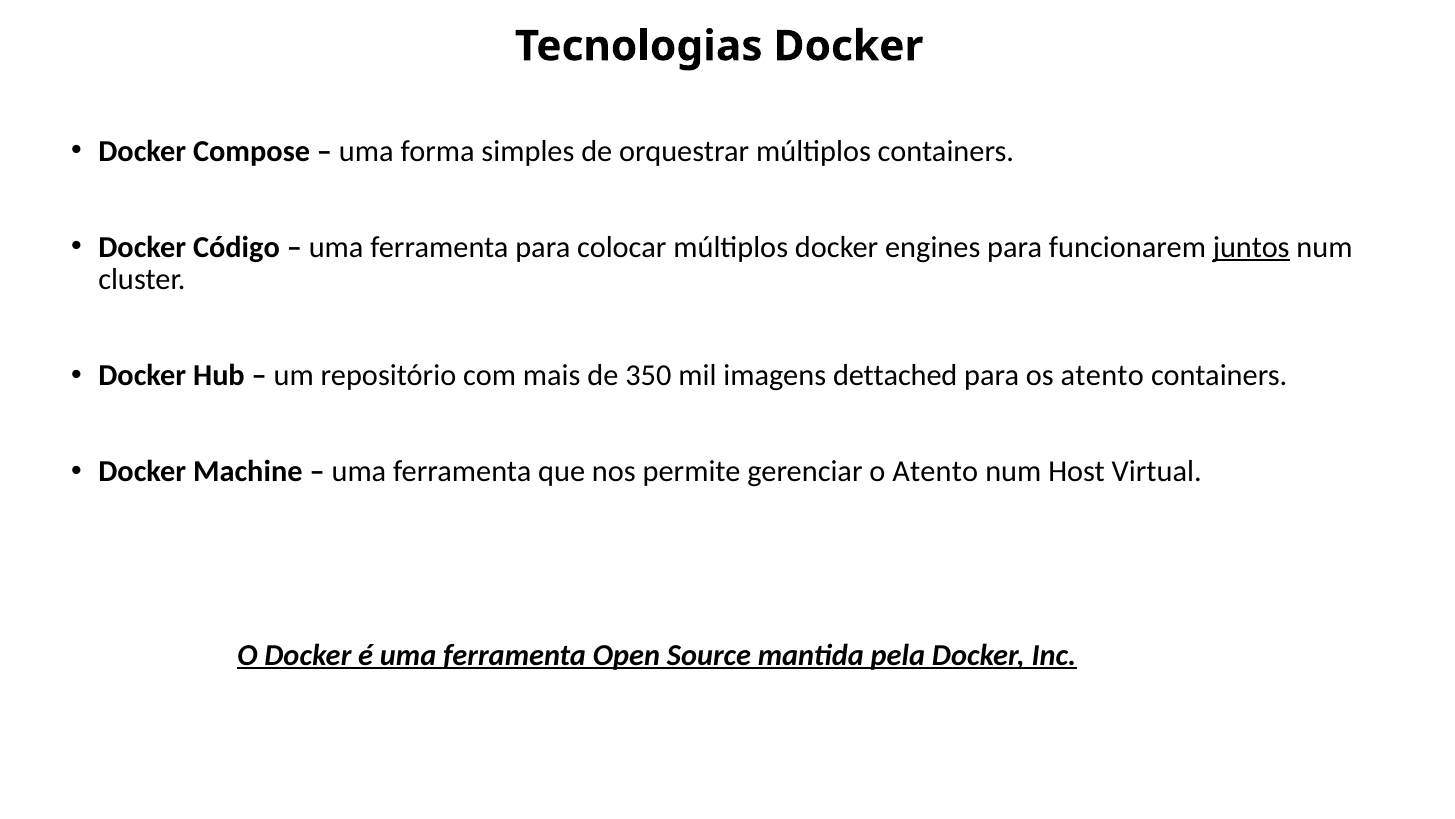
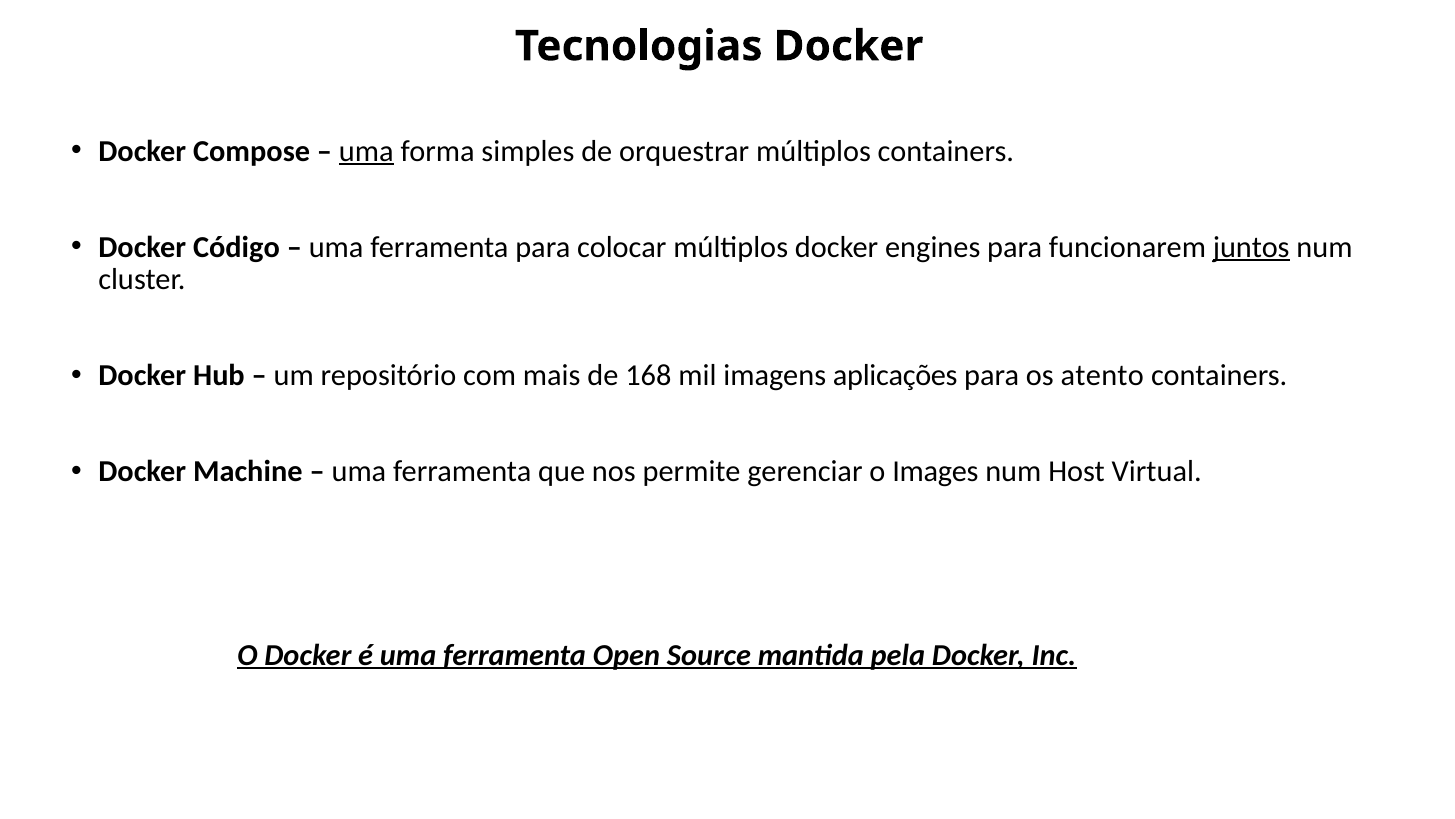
uma at (366, 151) underline: none -> present
350: 350 -> 168
dettached: dettached -> aplicações
o Atento: Atento -> Images
